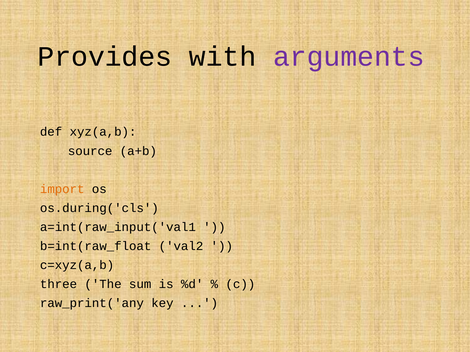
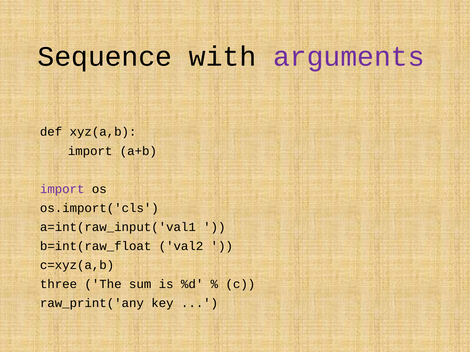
Provides: Provides -> Sequence
source at (90, 151): source -> import
import at (62, 189) colour: orange -> purple
os.during('cls: os.during('cls -> os.import('cls
